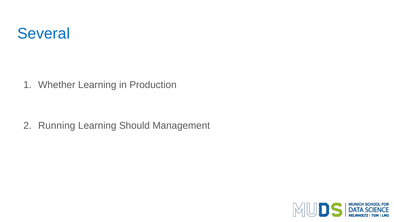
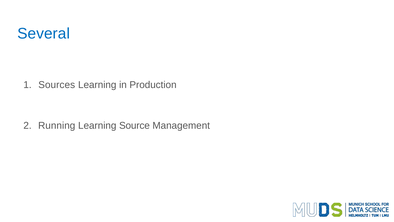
Whether: Whether -> Sources
Should: Should -> Source
